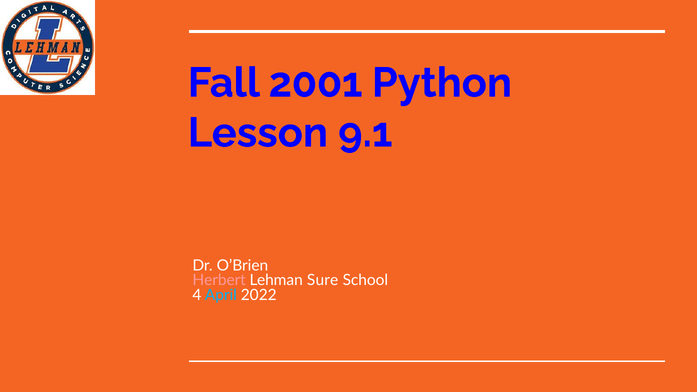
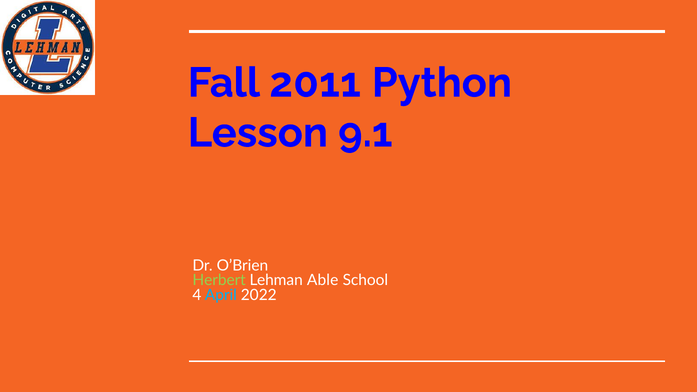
2001: 2001 -> 2011
Herbert colour: pink -> light green
Sure: Sure -> Able
